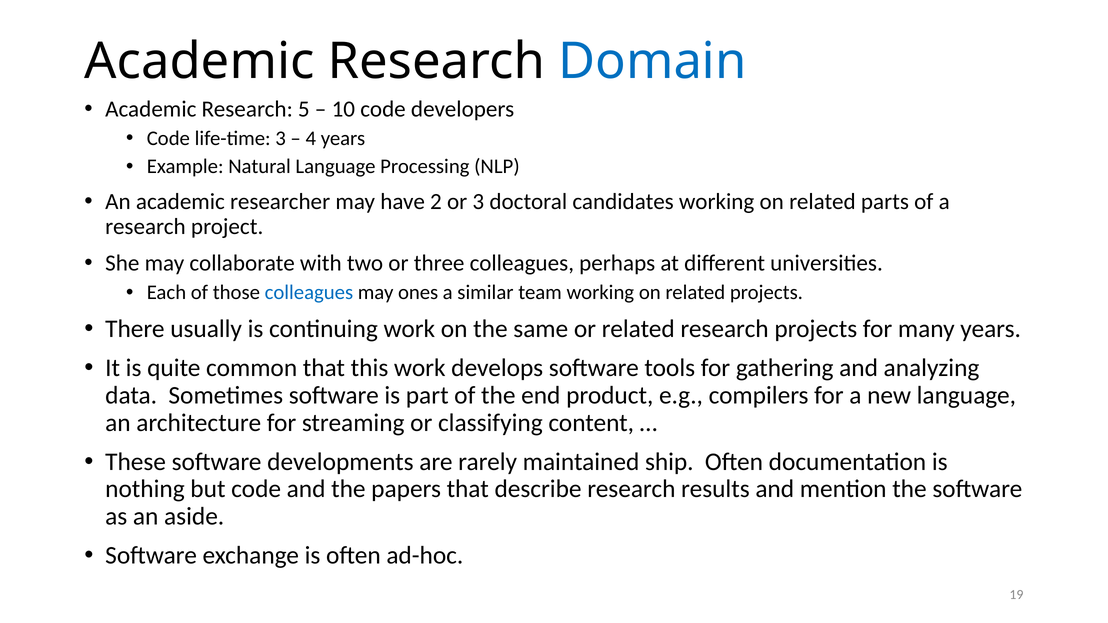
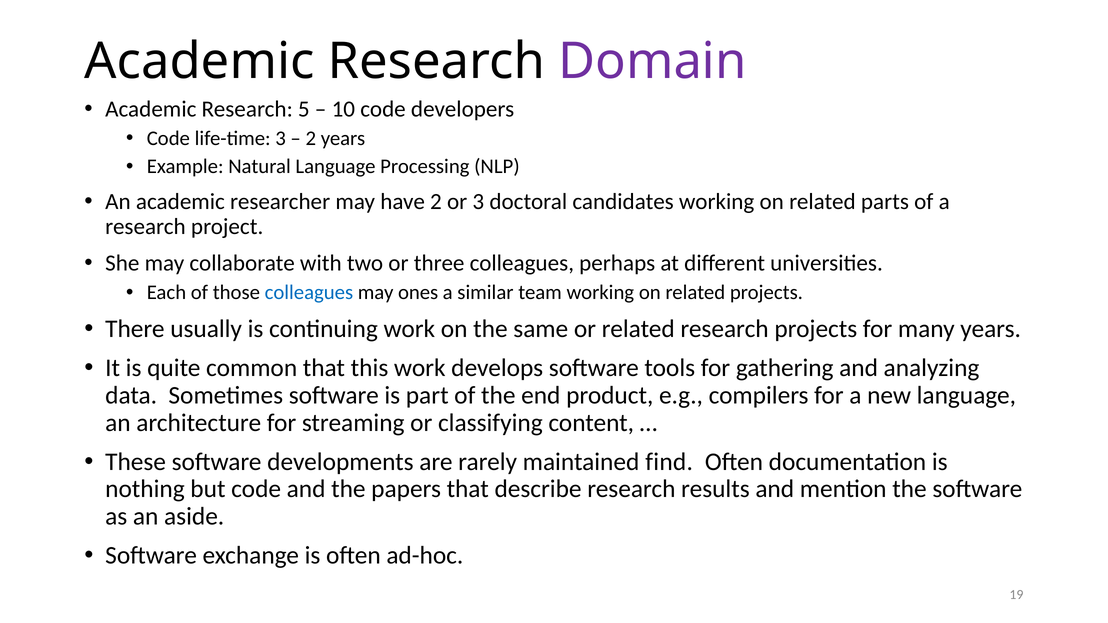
Domain colour: blue -> purple
4 at (311, 138): 4 -> 2
ship: ship -> find
